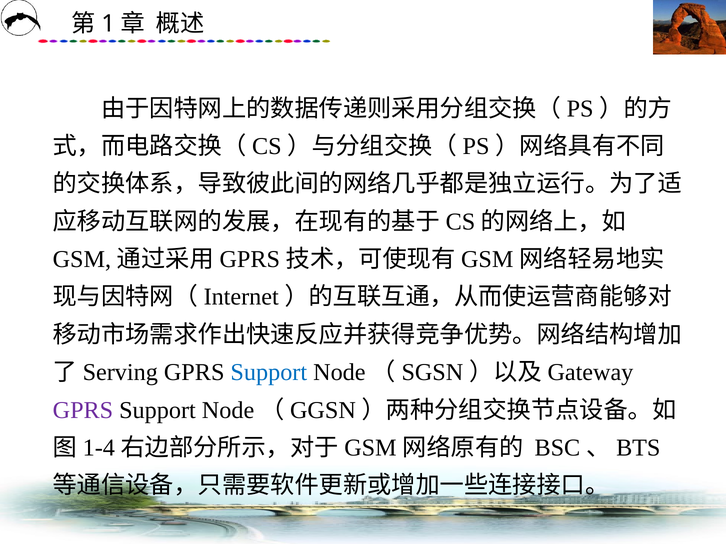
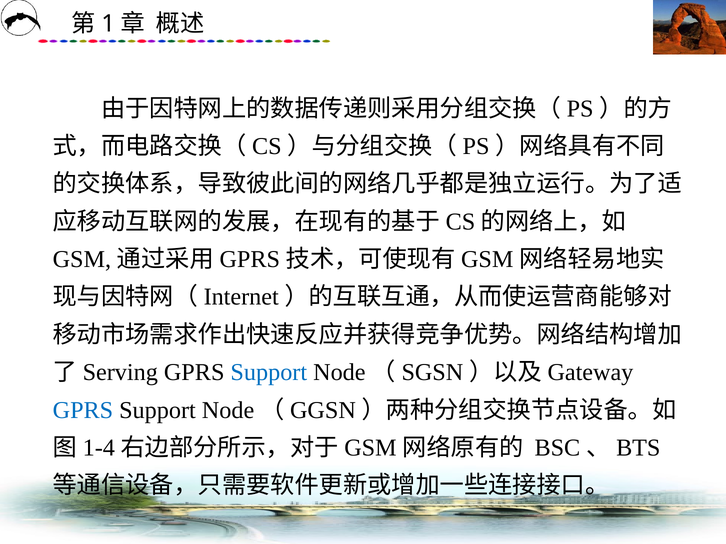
GPRS at (83, 410) colour: purple -> blue
